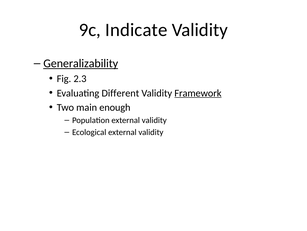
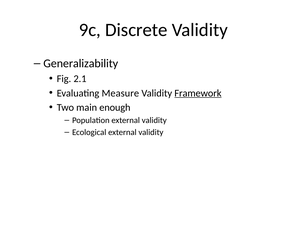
Indicate: Indicate -> Discrete
Generalizability underline: present -> none
2.3: 2.3 -> 2.1
Different: Different -> Measure
